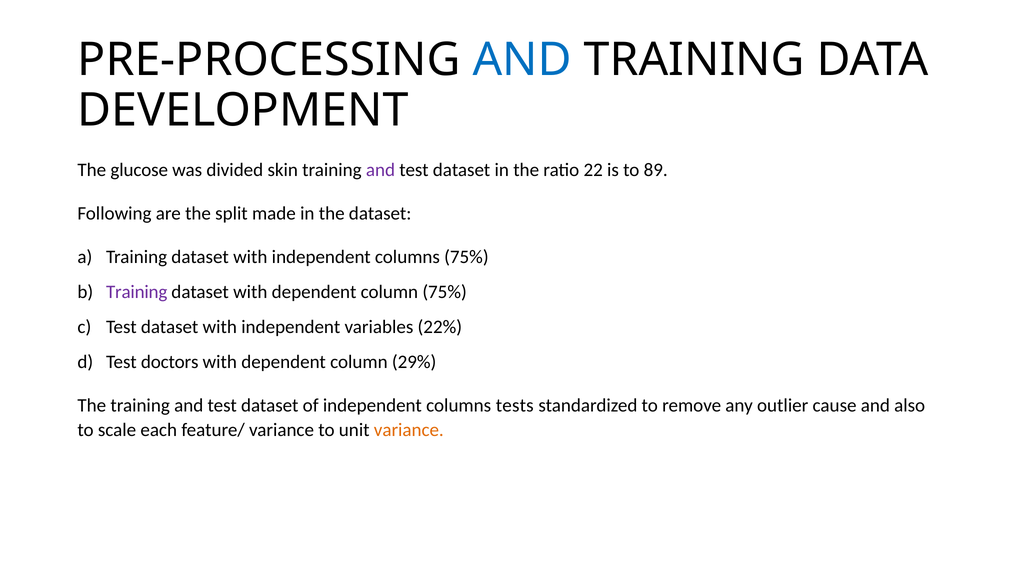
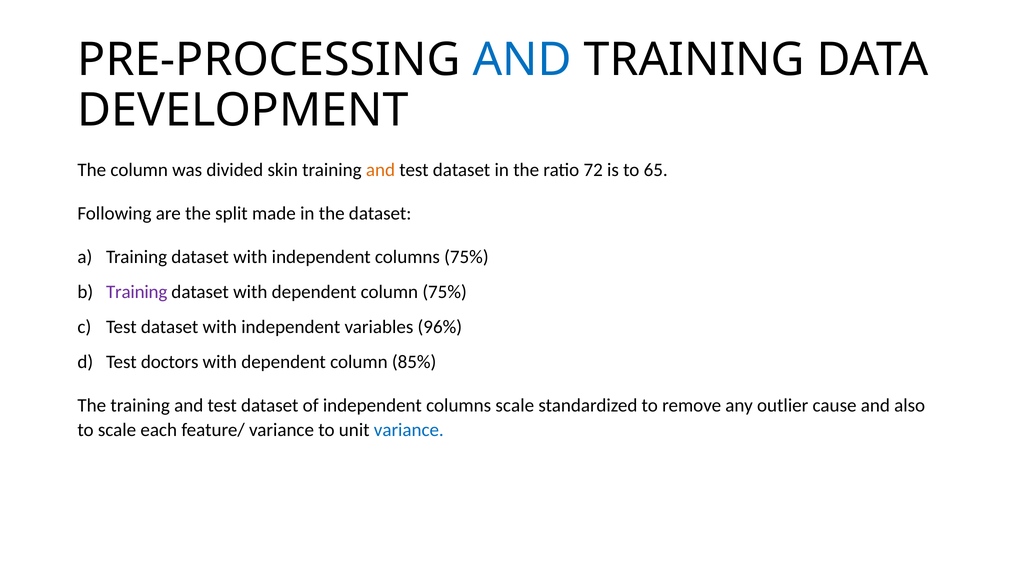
The glucose: glucose -> column
and at (381, 170) colour: purple -> orange
22: 22 -> 72
89: 89 -> 65
22%: 22% -> 96%
29%: 29% -> 85%
columns tests: tests -> scale
variance at (409, 430) colour: orange -> blue
